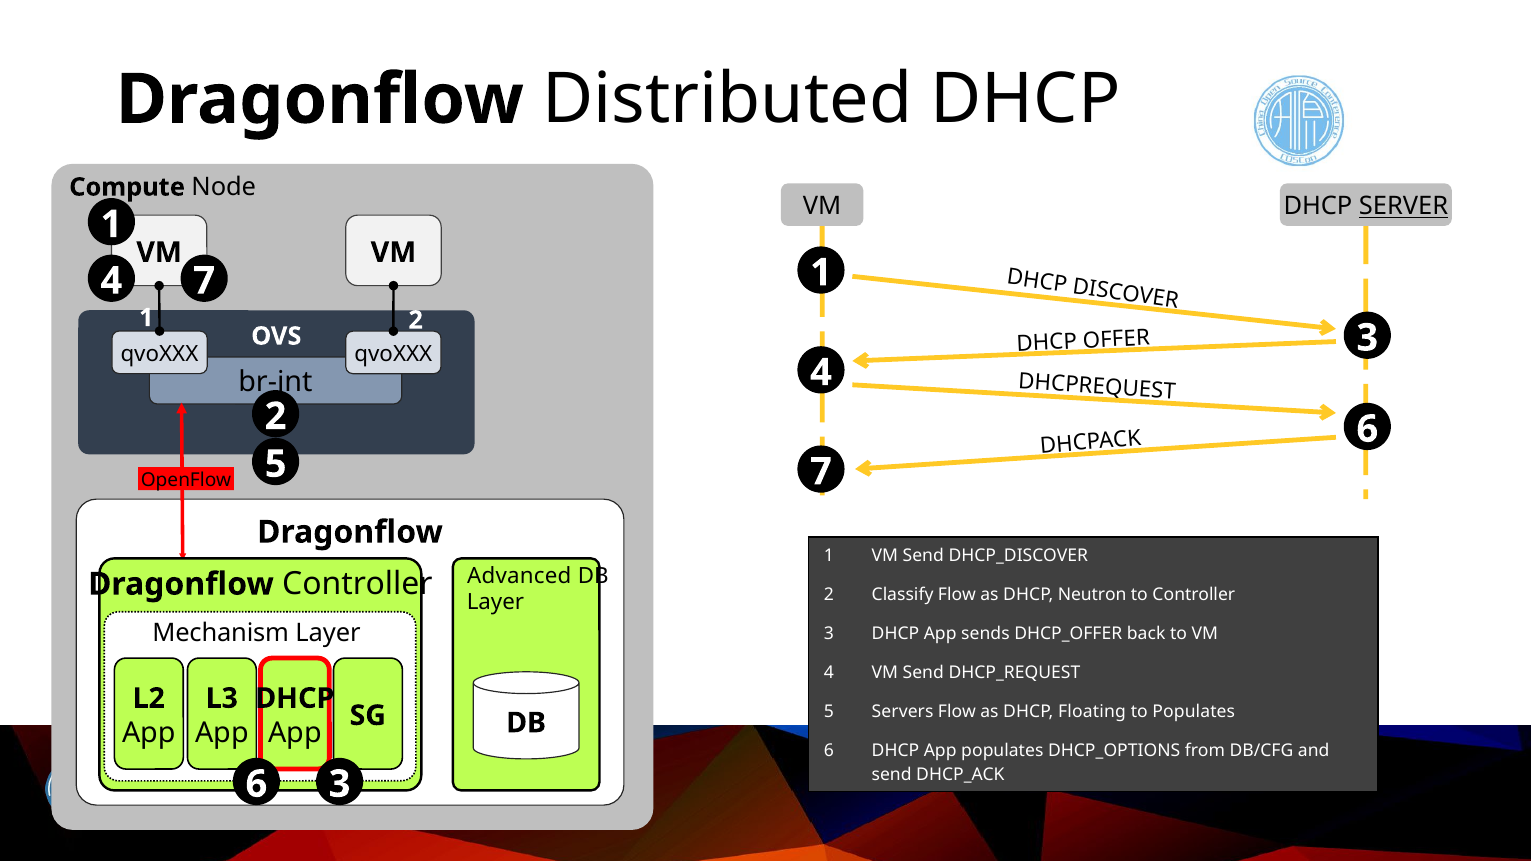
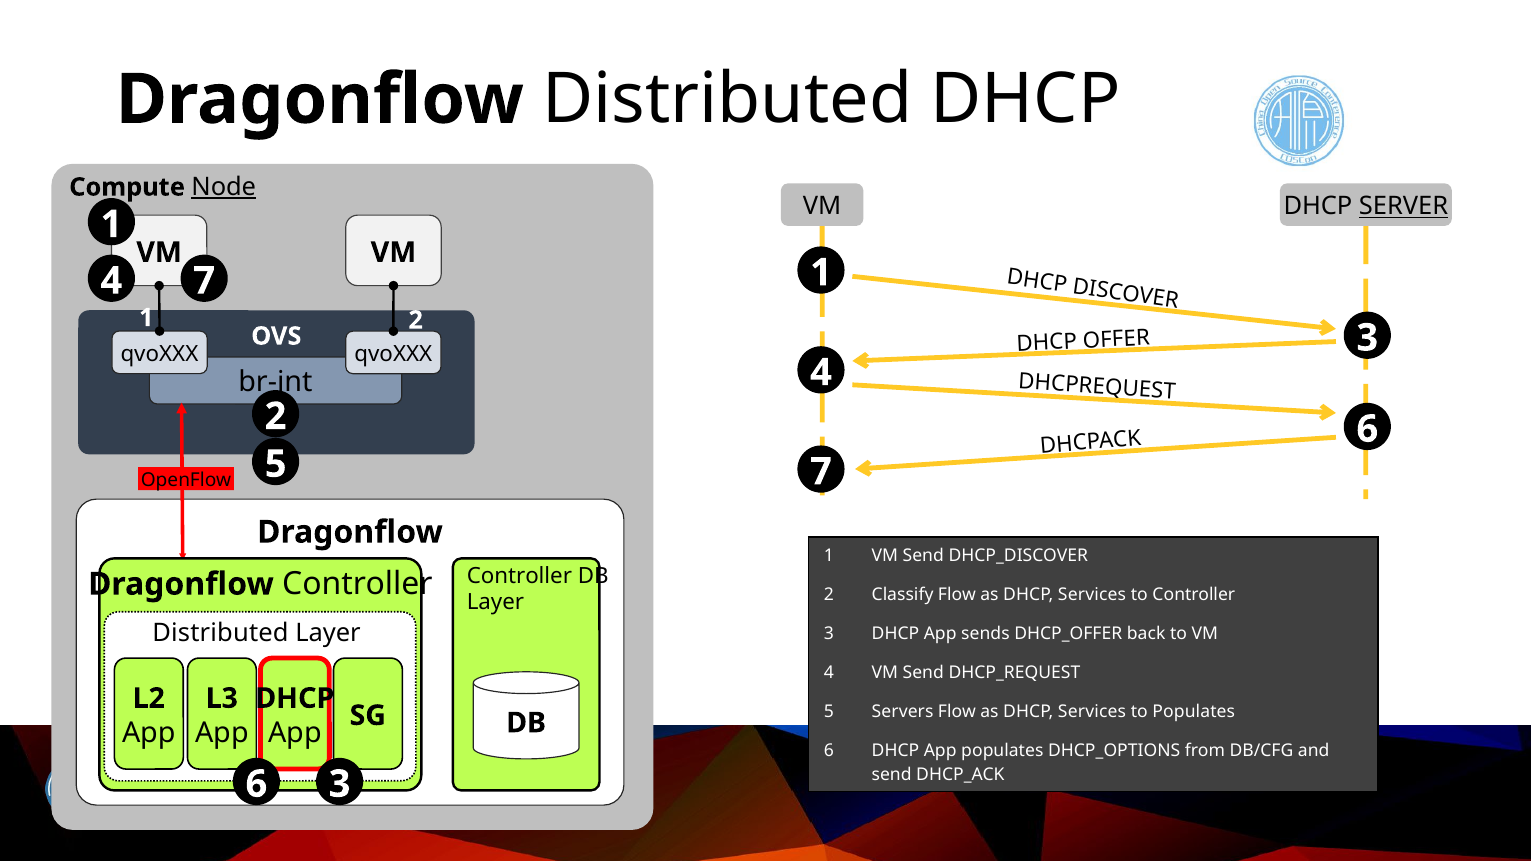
Node underline: none -> present
Advanced at (519, 576): Advanced -> Controller
Neutron at (1092, 595): Neutron -> Services
Mechanism at (221, 633): Mechanism -> Distributed
Floating at (1092, 712): Floating -> Services
